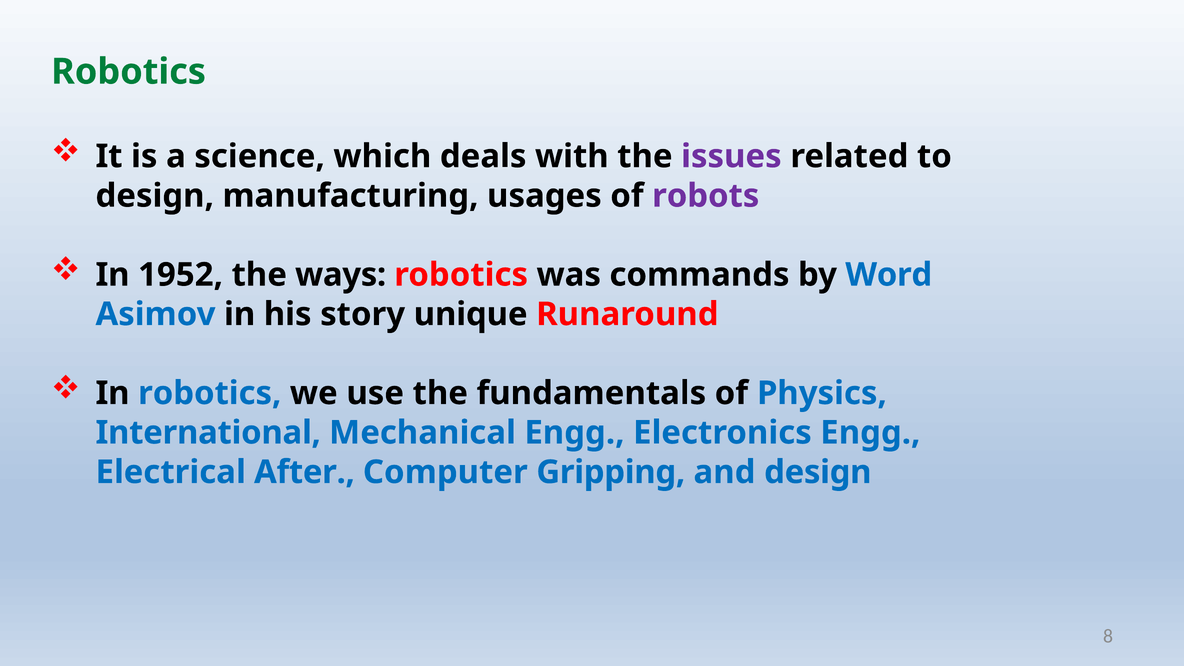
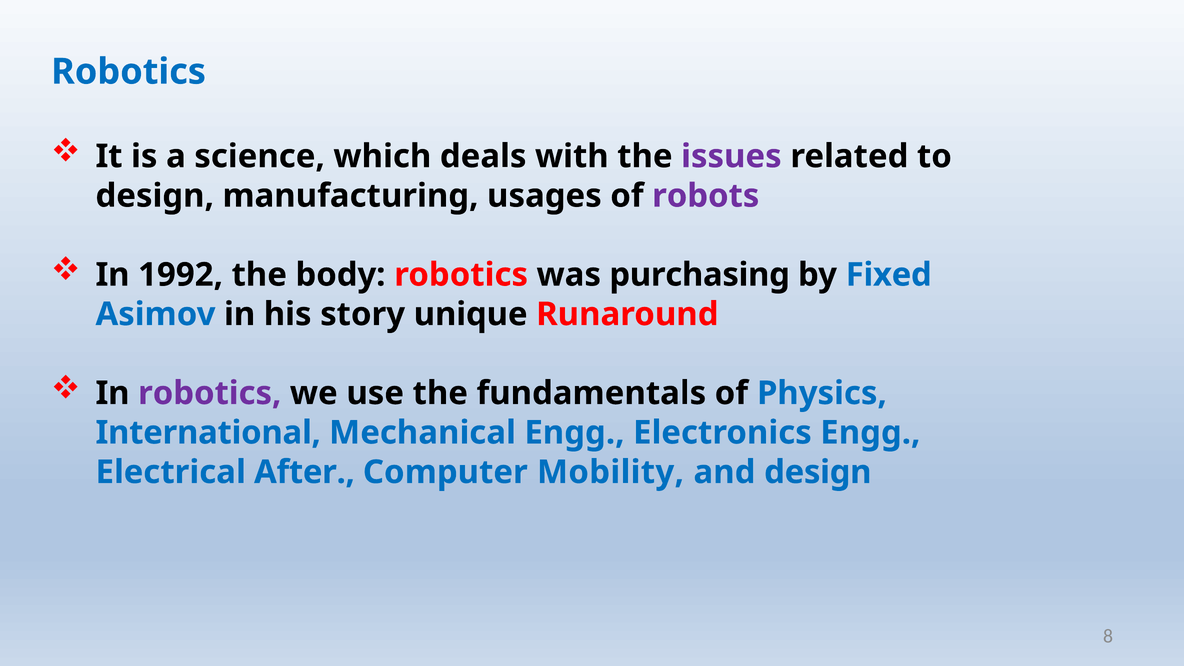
Robotics at (129, 72) colour: green -> blue
1952: 1952 -> 1992
ways: ways -> body
commands: commands -> purchasing
Word: Word -> Fixed
robotics at (210, 393) colour: blue -> purple
Gripping: Gripping -> Mobility
